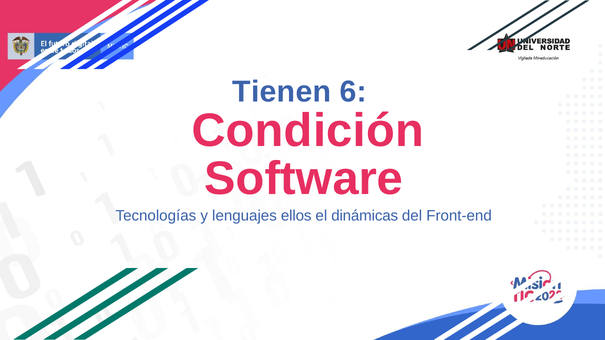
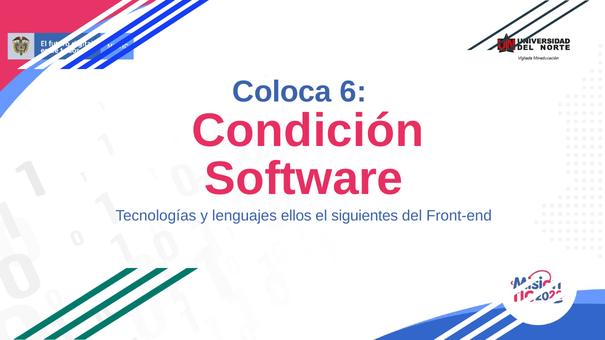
Tienen: Tienen -> Coloca
dinámicas: dinámicas -> siguientes
